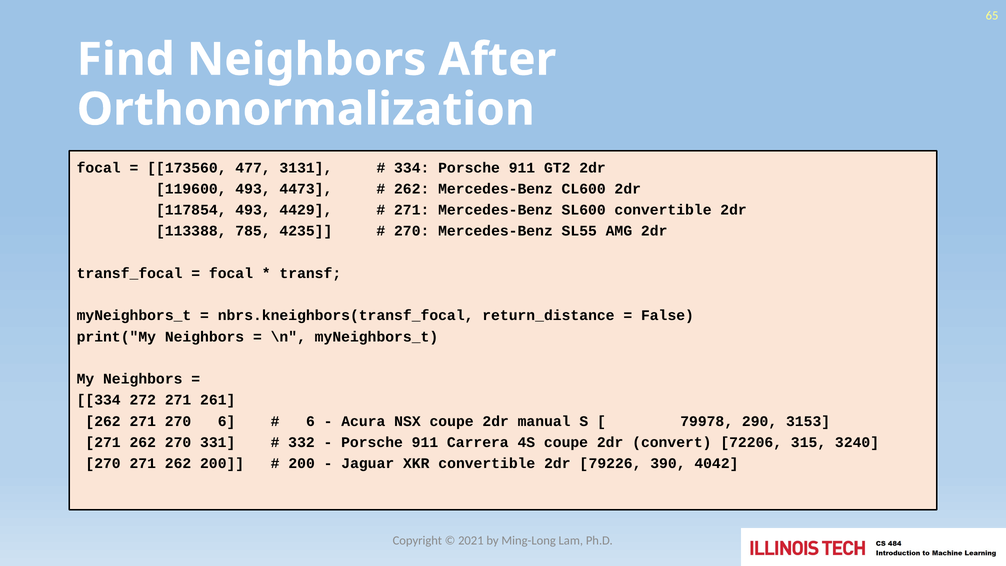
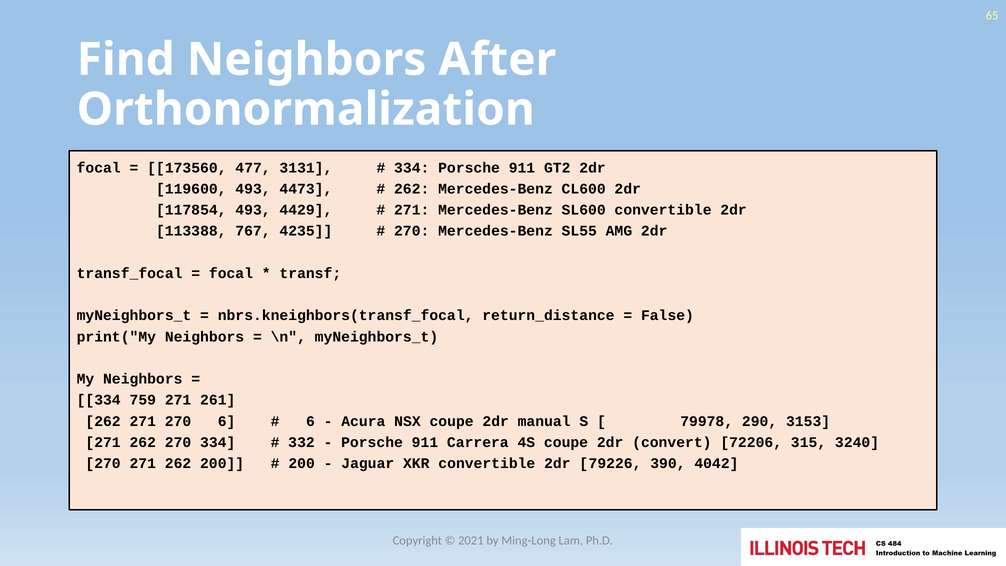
785: 785 -> 767
272: 272 -> 759
270 331: 331 -> 334
